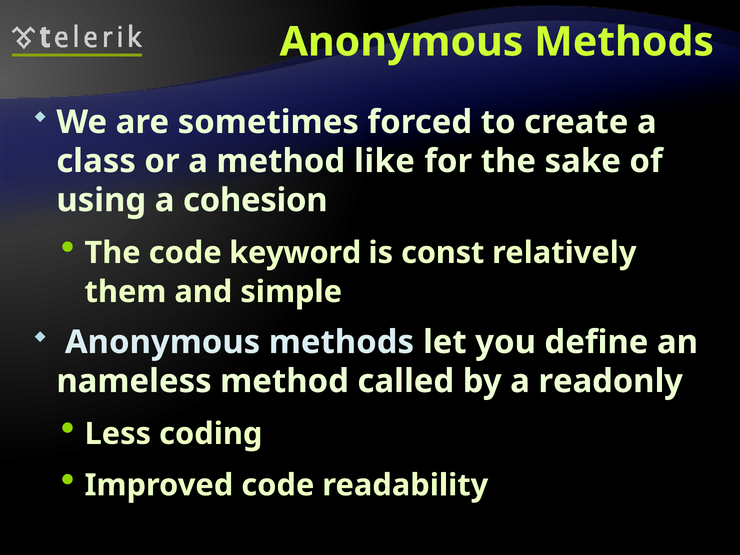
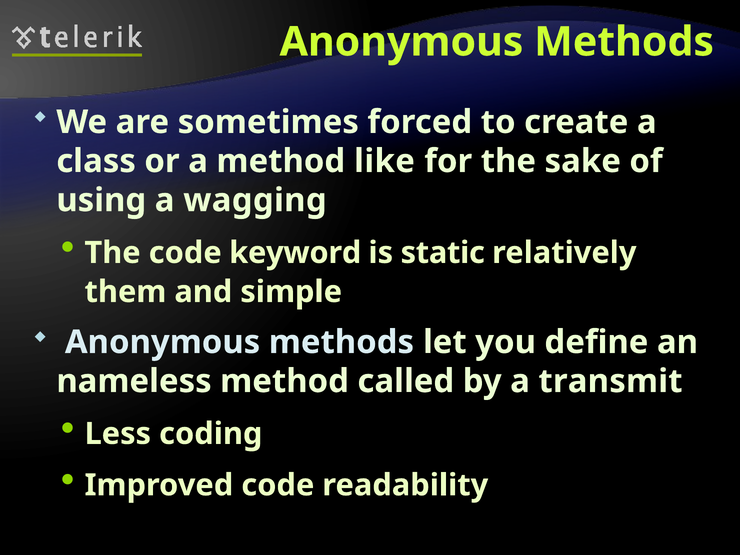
cohesion: cohesion -> wagging
const: const -> static
readonly: readonly -> transmit
